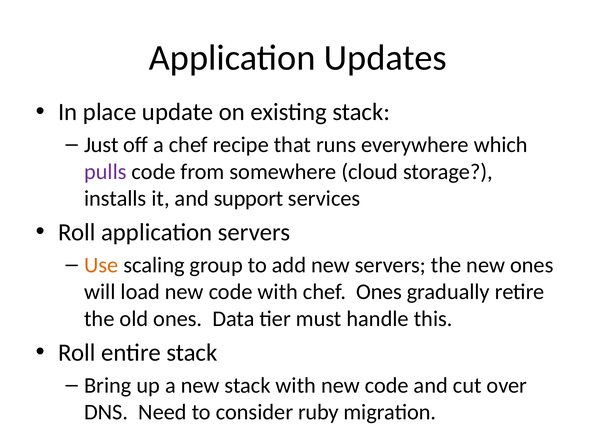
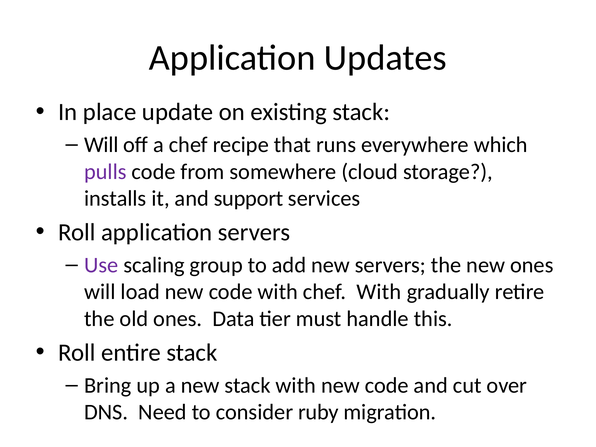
Just at (101, 145): Just -> Will
Use colour: orange -> purple
chef Ones: Ones -> With
